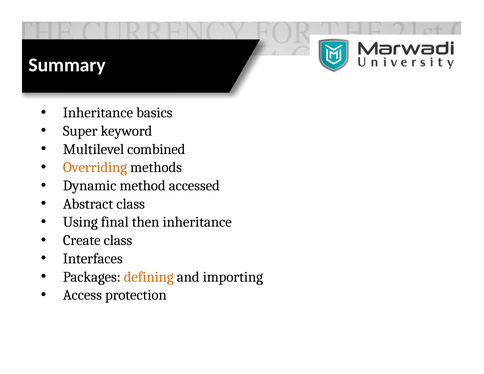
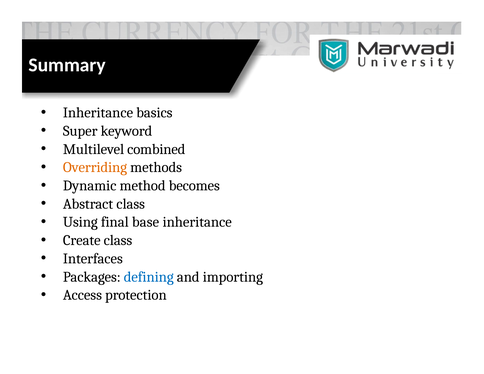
accessed: accessed -> becomes
then: then -> base
defining colour: orange -> blue
